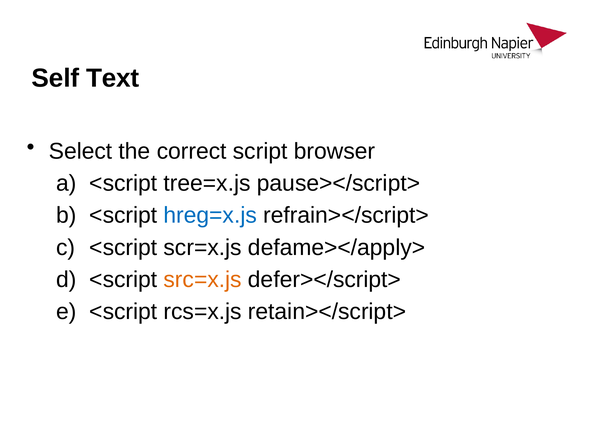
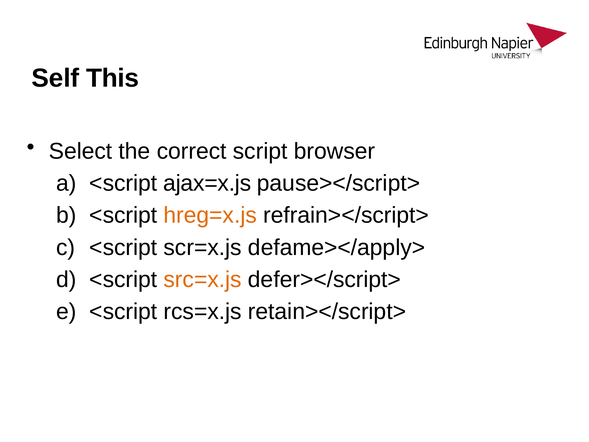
Text: Text -> This
tree=x.js: tree=x.js -> ajax=x.js
hreg=x.js colour: blue -> orange
